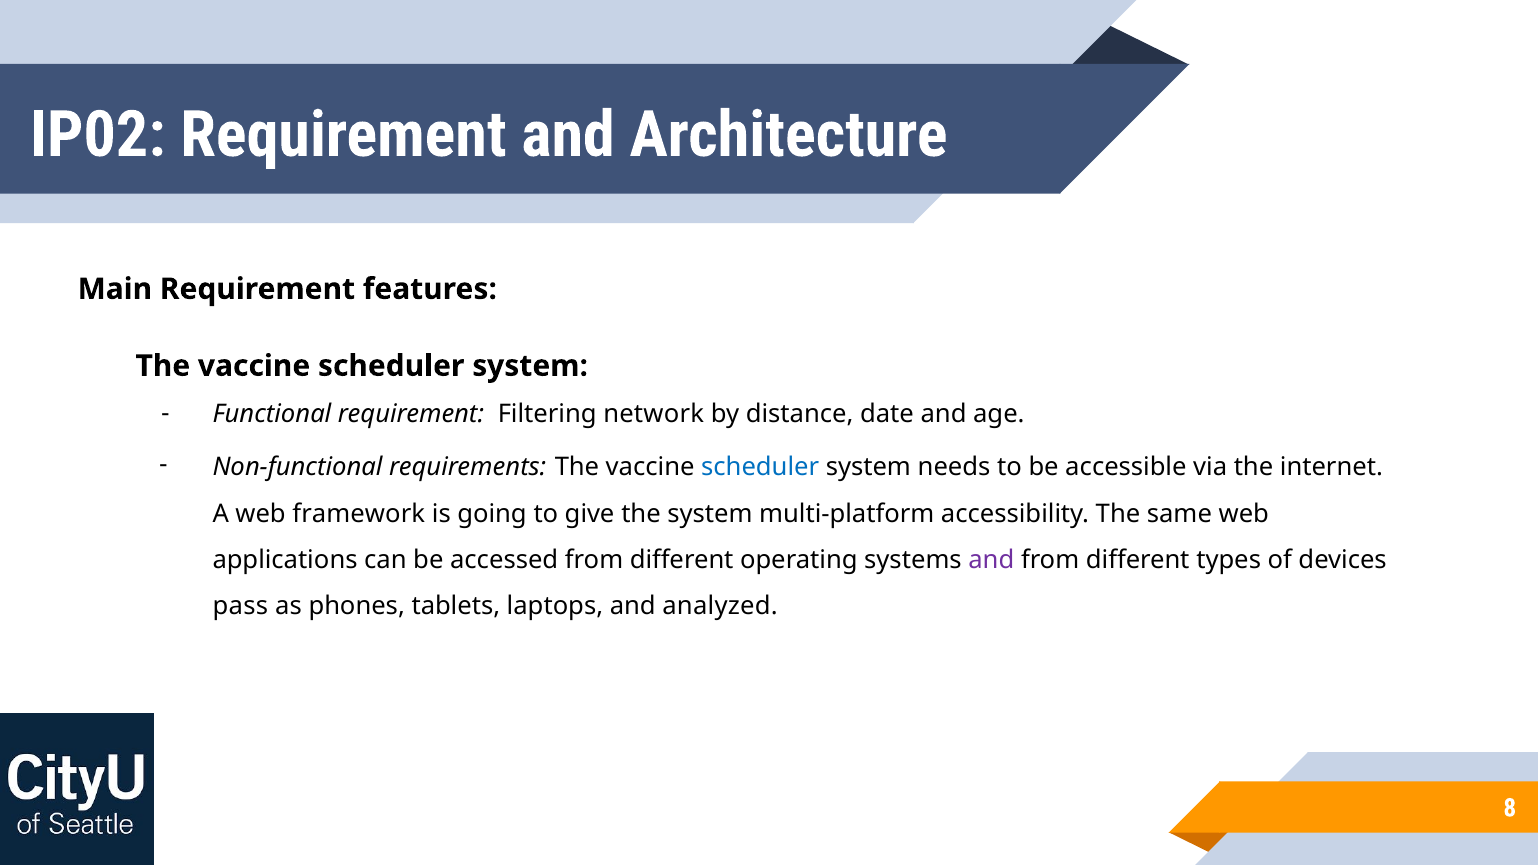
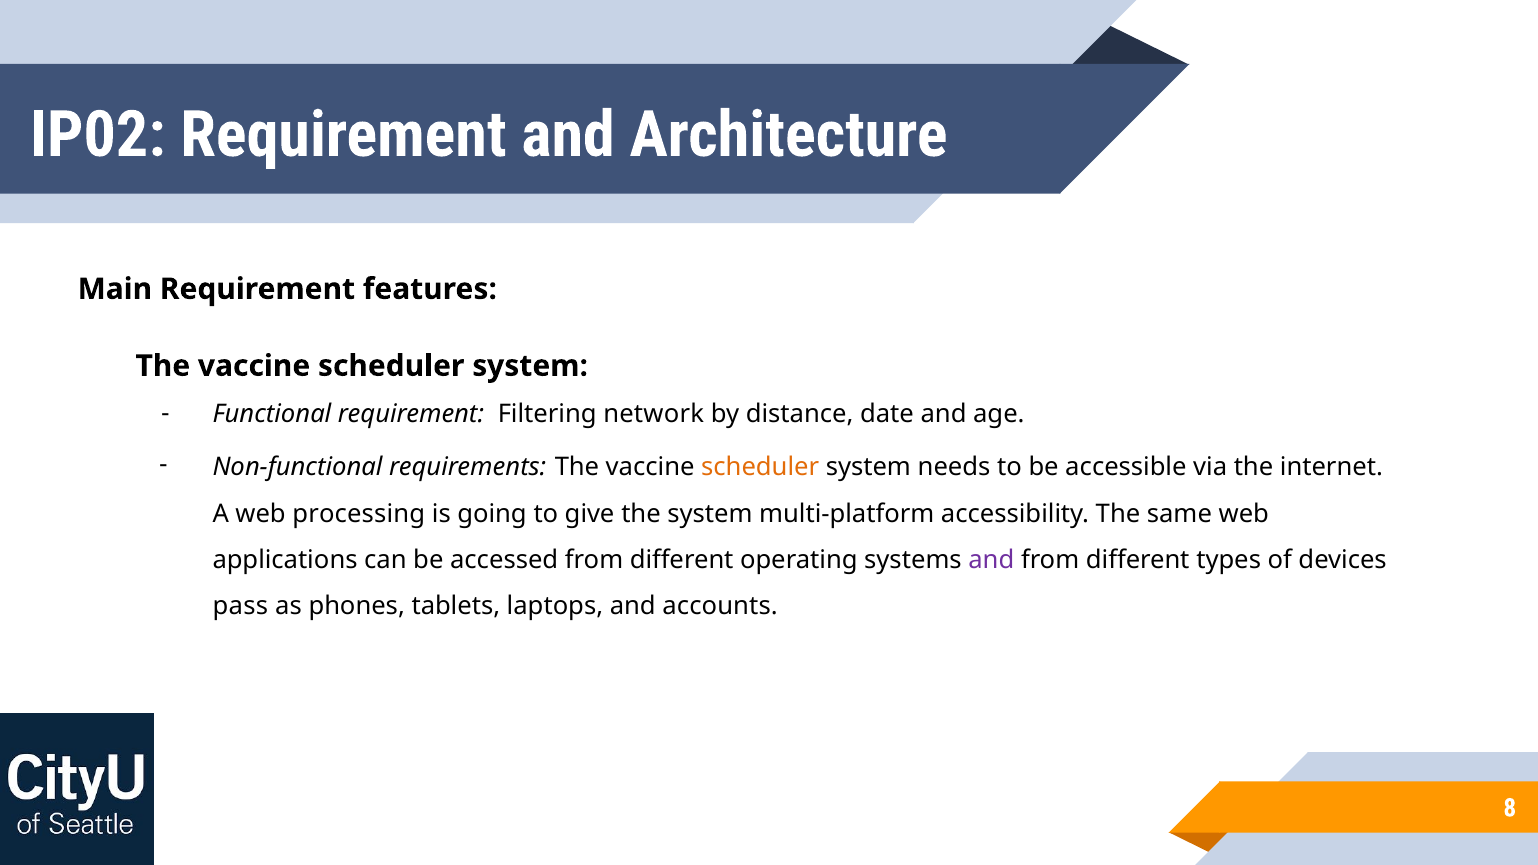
scheduler at (760, 467) colour: blue -> orange
framework: framework -> processing
analyzed: analyzed -> accounts
